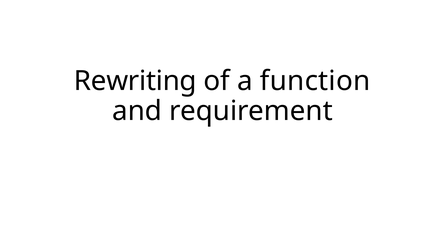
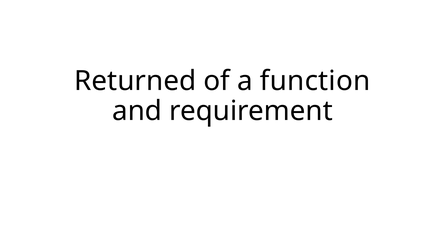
Rewriting: Rewriting -> Returned
